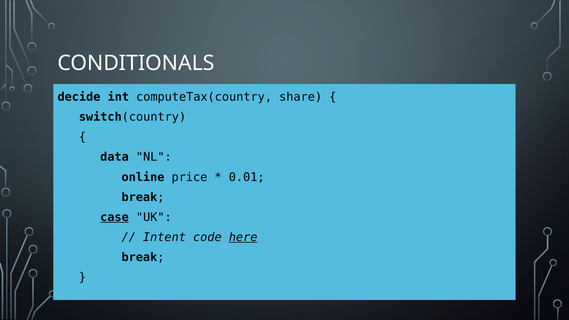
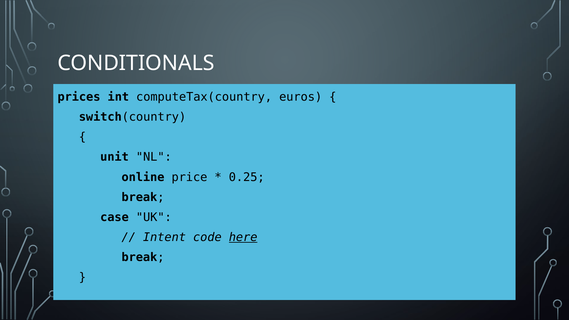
decide: decide -> prices
share: share -> euros
data: data -> unit
0.01: 0.01 -> 0.25
case underline: present -> none
